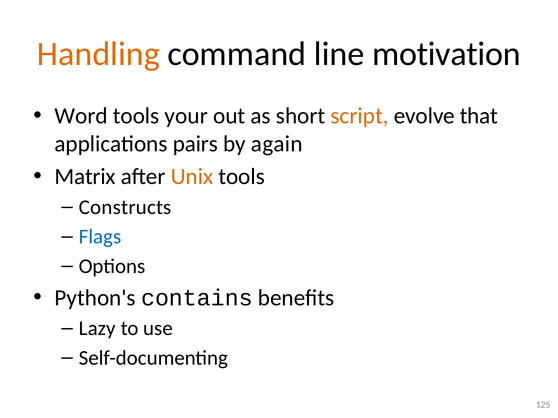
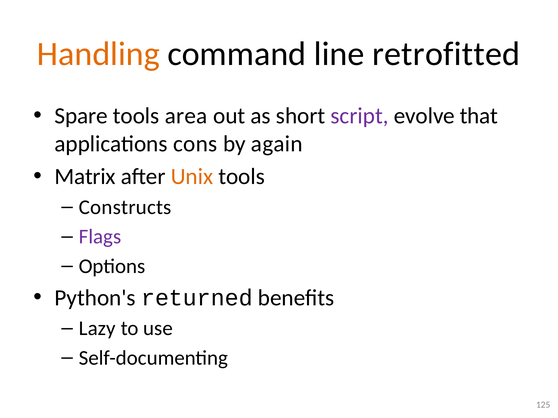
motivation: motivation -> retrofitted
Word: Word -> Spare
your: your -> area
script colour: orange -> purple
pairs: pairs -> cons
Flags colour: blue -> purple
contains: contains -> returned
